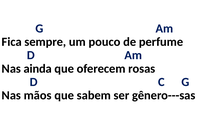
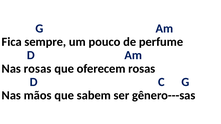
Nas ainda: ainda -> rosas
